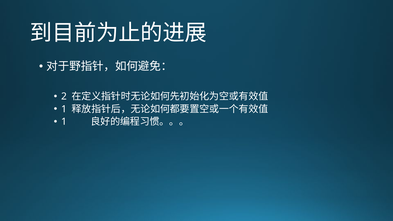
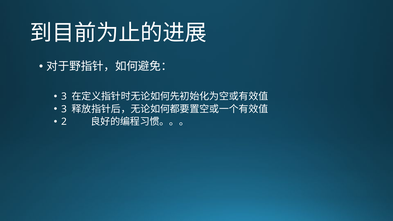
2 at (64, 96): 2 -> 3
1 at (64, 109): 1 -> 3
1 at (64, 122): 1 -> 2
